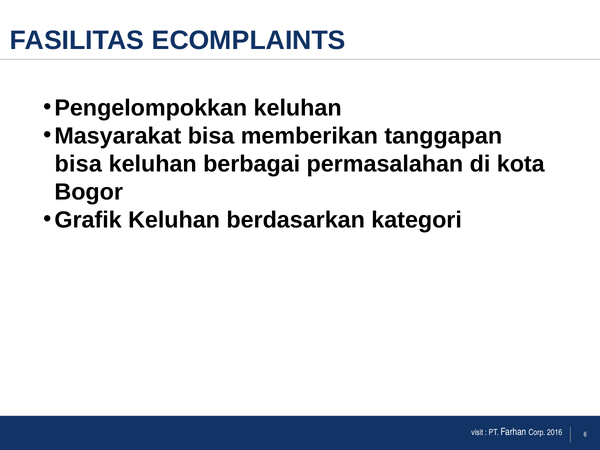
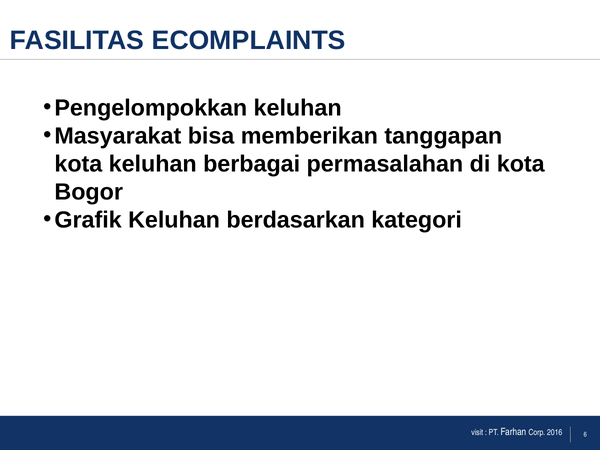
bisa at (78, 164): bisa -> kota
